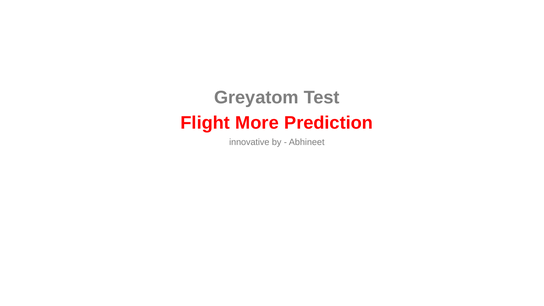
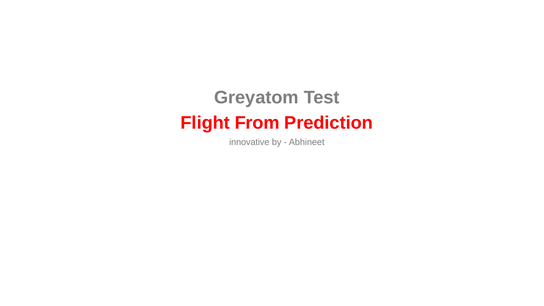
More: More -> From
